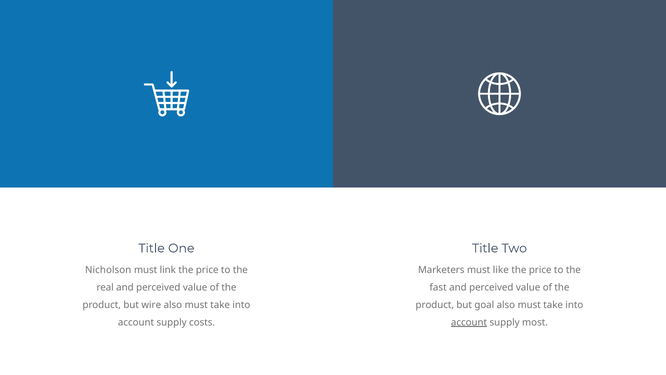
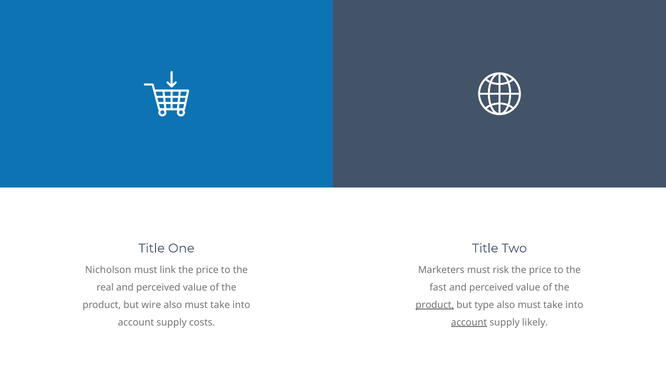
like: like -> risk
product at (435, 305) underline: none -> present
goal: goal -> type
most: most -> likely
